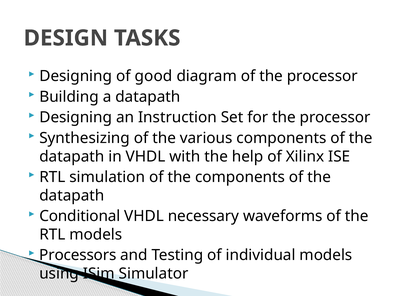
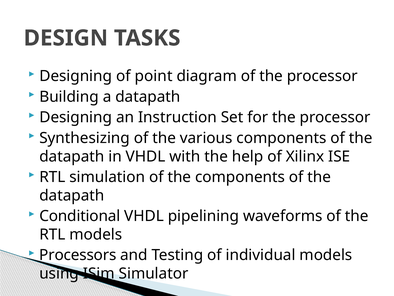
good: good -> point
necessary: necessary -> pipelining
